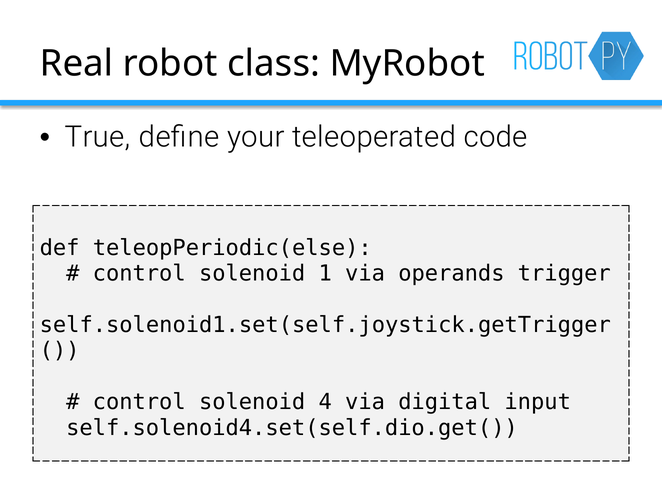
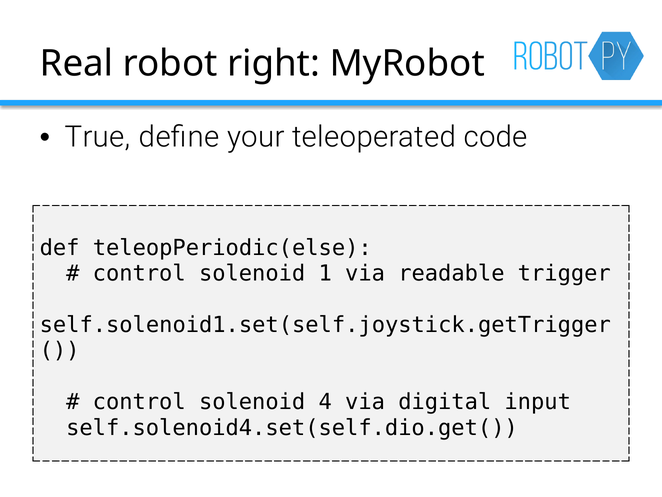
class: class -> right
operands: operands -> readable
